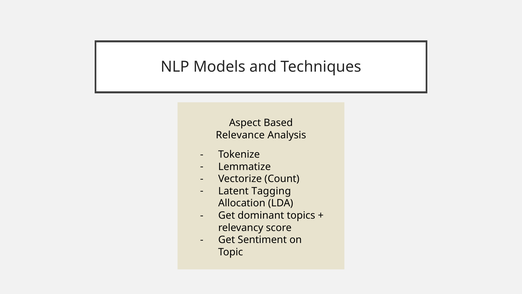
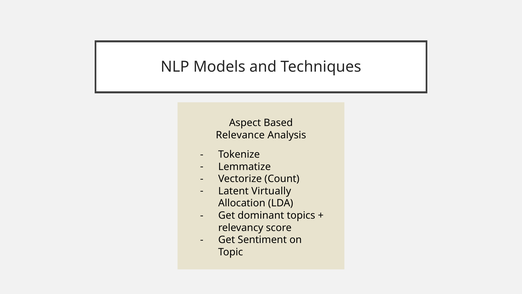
Tagging: Tagging -> Virtually
